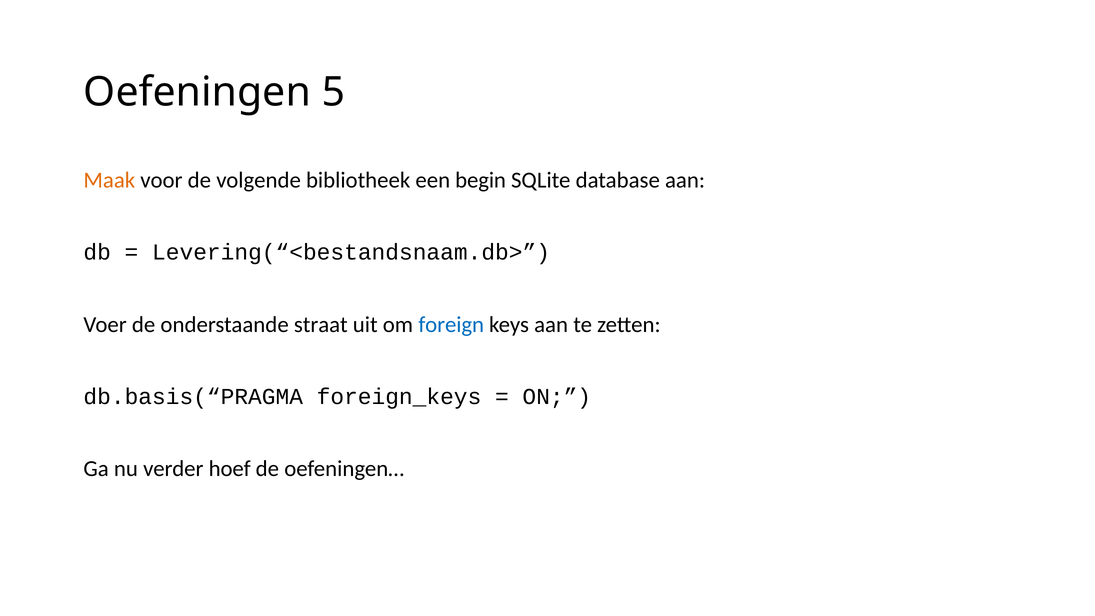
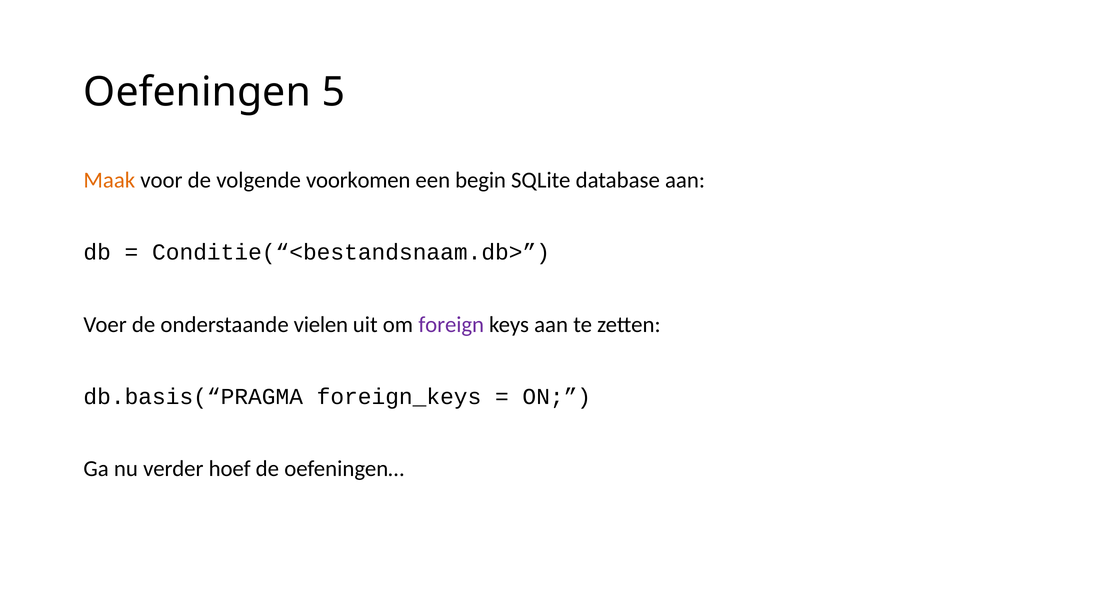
bibliotheek: bibliotheek -> voorkomen
Levering(“<bestandsnaam.db>: Levering(“<bestandsnaam.db> -> Conditie(“<bestandsnaam.db>
straat: straat -> vielen
foreign colour: blue -> purple
